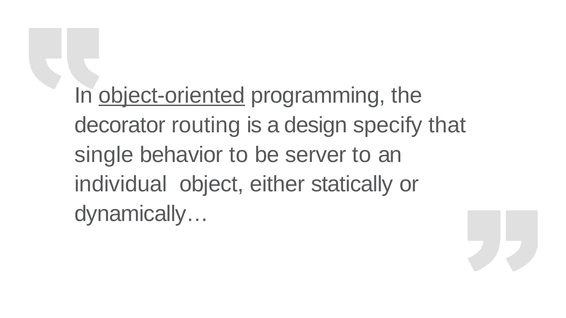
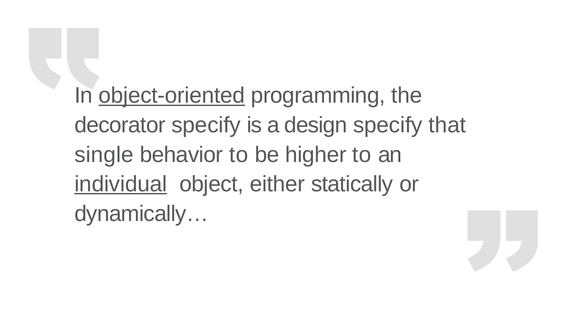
decorator routing: routing -> specify
server: server -> higher
individual underline: none -> present
